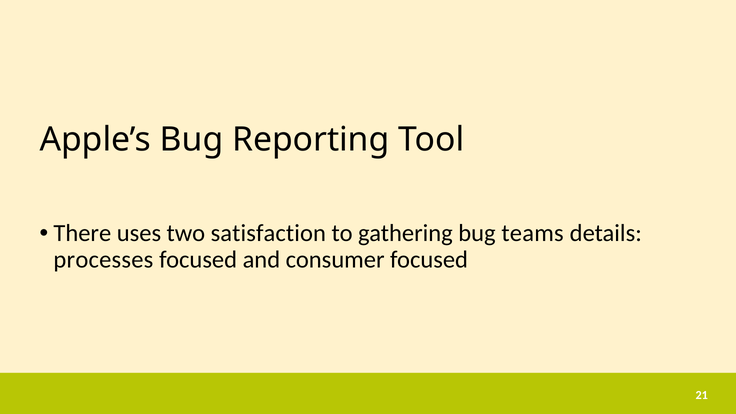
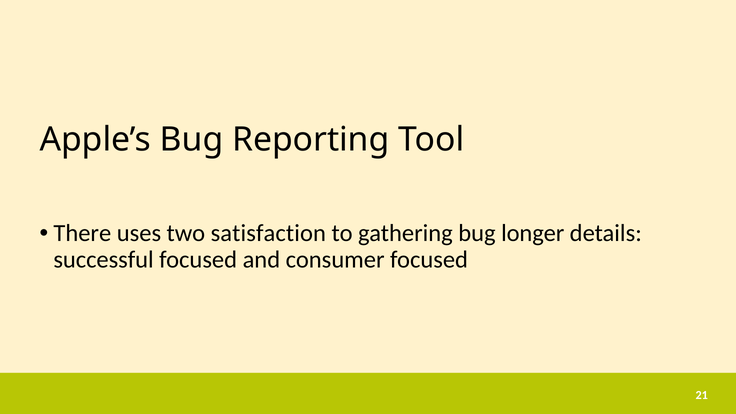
teams: teams -> longer
processes: processes -> successful
